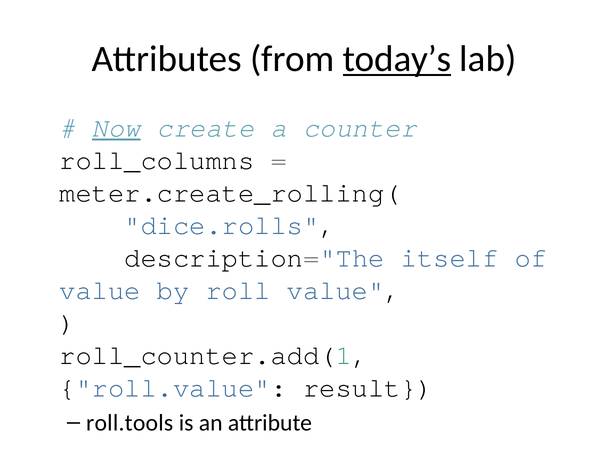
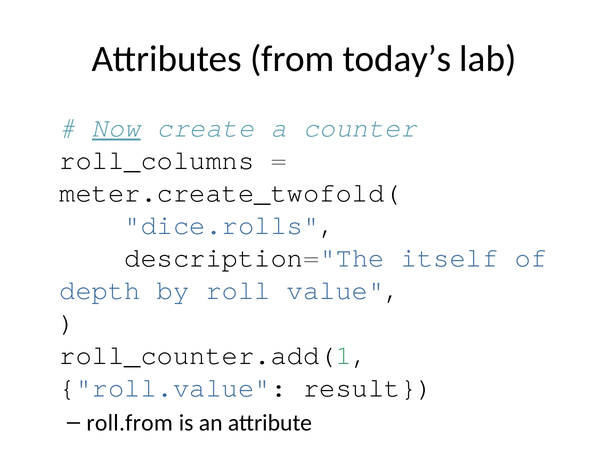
today’s underline: present -> none
meter.create_rolling(: meter.create_rolling( -> meter.create_twofold(
value at (100, 290): value -> depth
roll.tools: roll.tools -> roll.from
